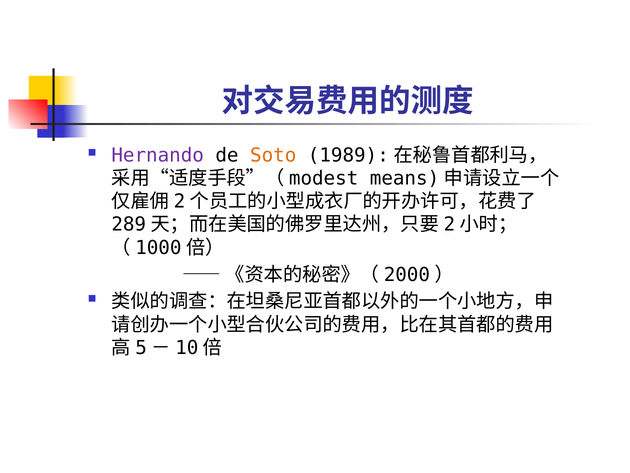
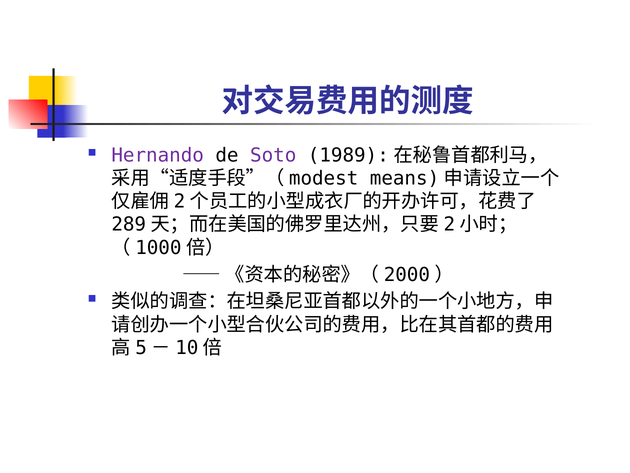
Soto colour: orange -> purple
